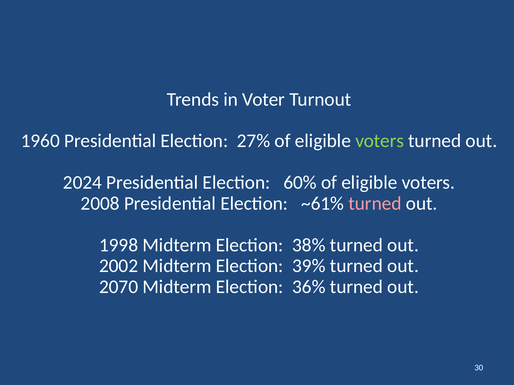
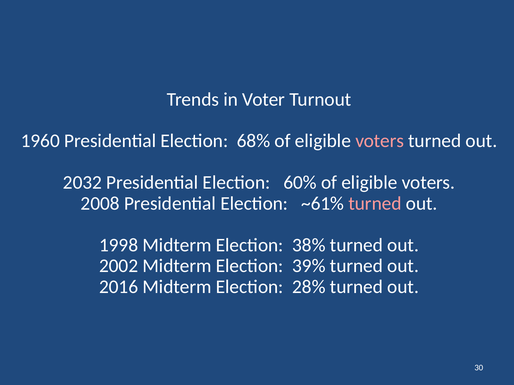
27%: 27% -> 68%
voters at (380, 141) colour: light green -> pink
2024: 2024 -> 2032
2070: 2070 -> 2016
36%: 36% -> 28%
